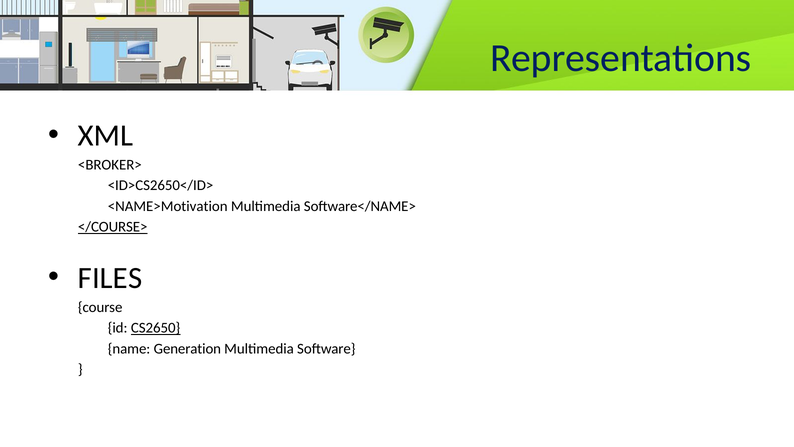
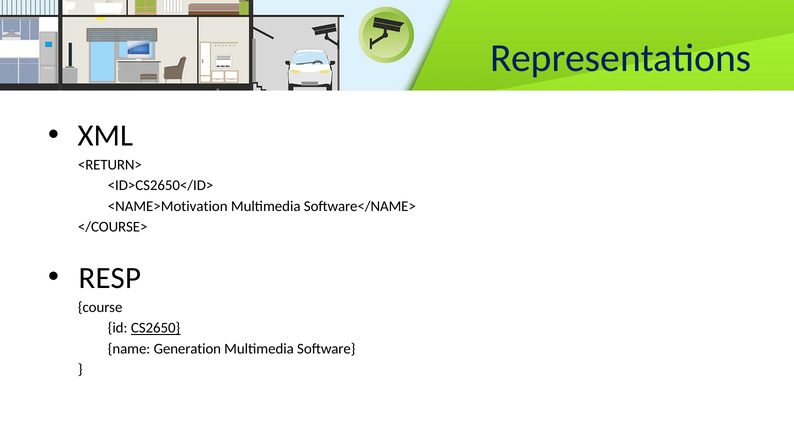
<BROKER>: <BROKER> -> <RETURN>
</COURSE> underline: present -> none
FILES: FILES -> RESP
